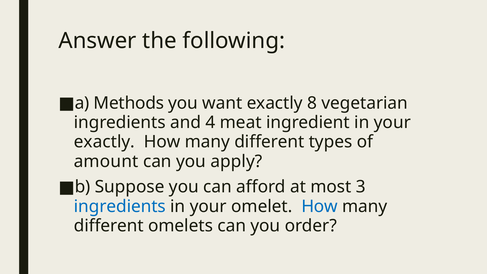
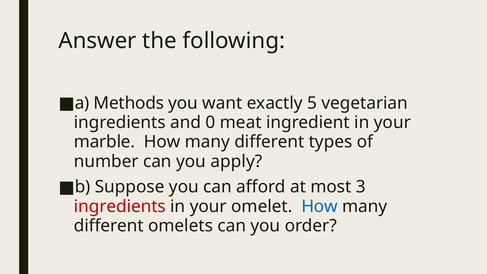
8: 8 -> 5
4: 4 -> 0
exactly at (104, 142): exactly -> marble
amount: amount -> number
ingredients at (120, 206) colour: blue -> red
